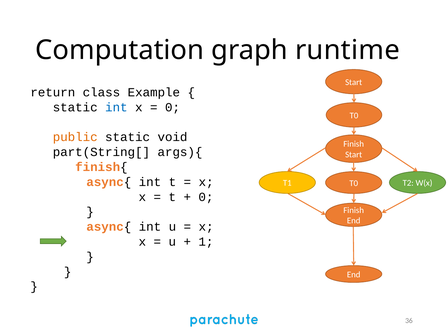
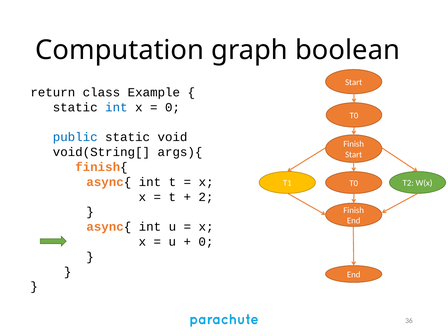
runtime: runtime -> boolean
public colour: orange -> blue
part(String[: part(String[ -> void(String[
0 at (206, 197): 0 -> 2
1 at (206, 242): 1 -> 0
